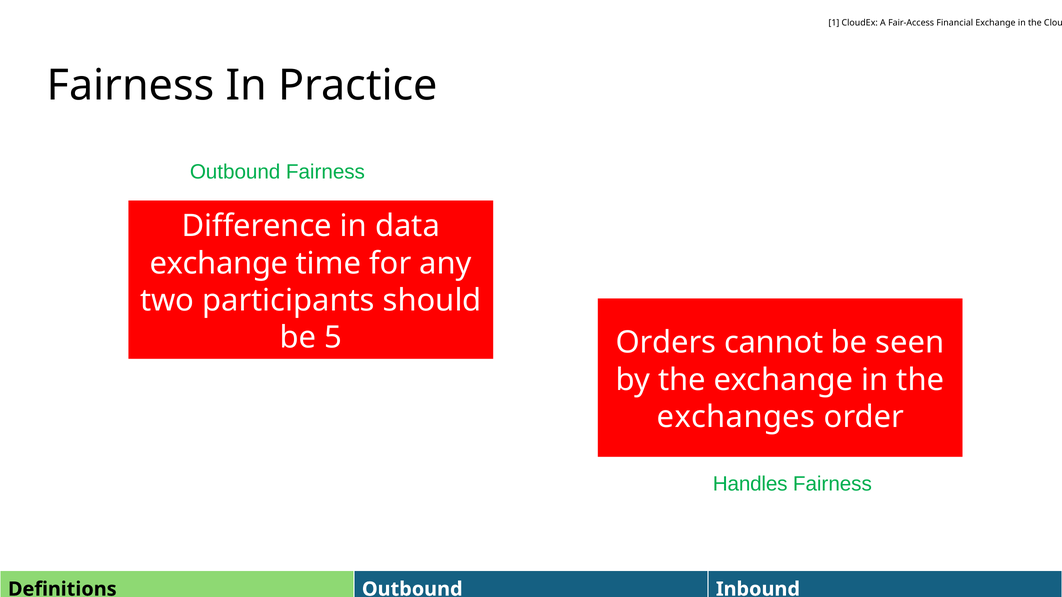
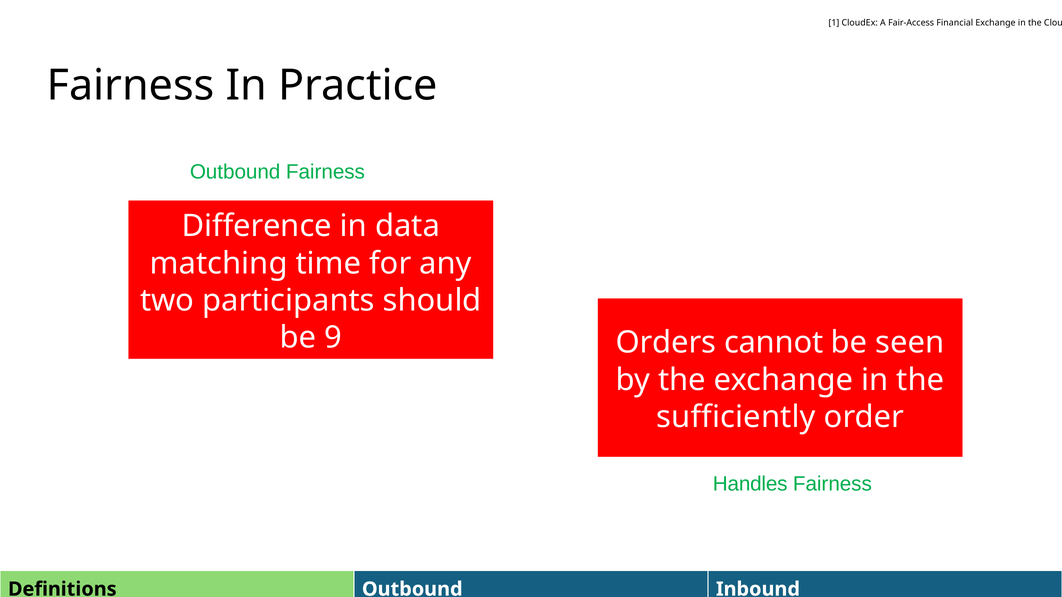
exchange at (219, 263): exchange -> matching
5: 5 -> 9
exchanges: exchanges -> sufficiently
